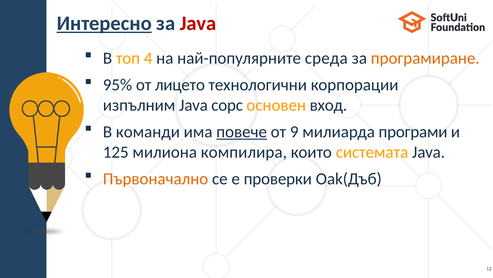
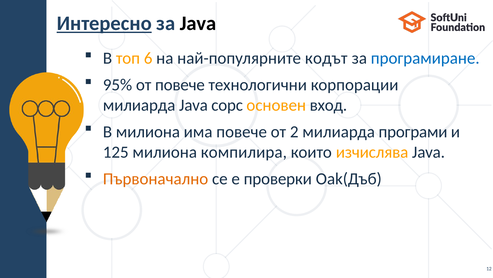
Java at (198, 23) colour: red -> black
4: 4 -> 6
среда: среда -> кодът
програмиране colour: orange -> blue
от лицето: лицето -> повече
изпълним at (139, 105): изпълним -> милиарда
В команди: команди -> милиона
повече at (242, 132) underline: present -> none
9: 9 -> 2
системата: системата -> изчислява
